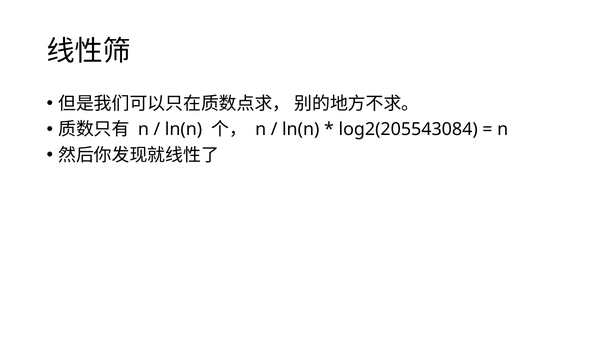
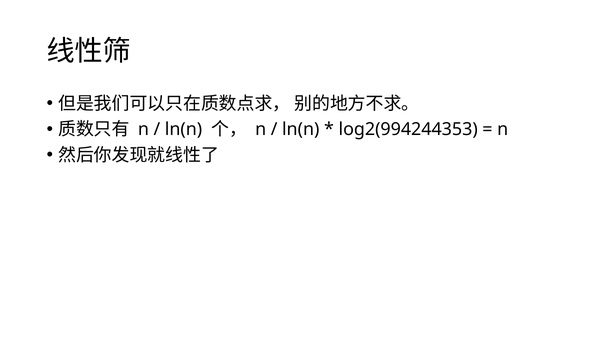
log2(205543084: log2(205543084 -> log2(994244353
